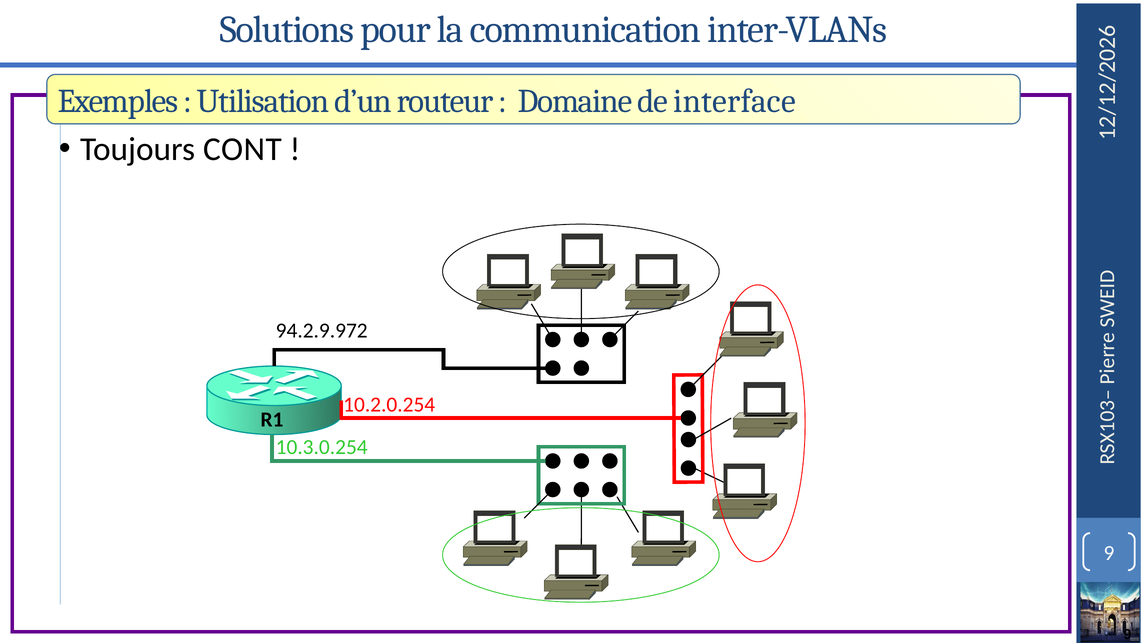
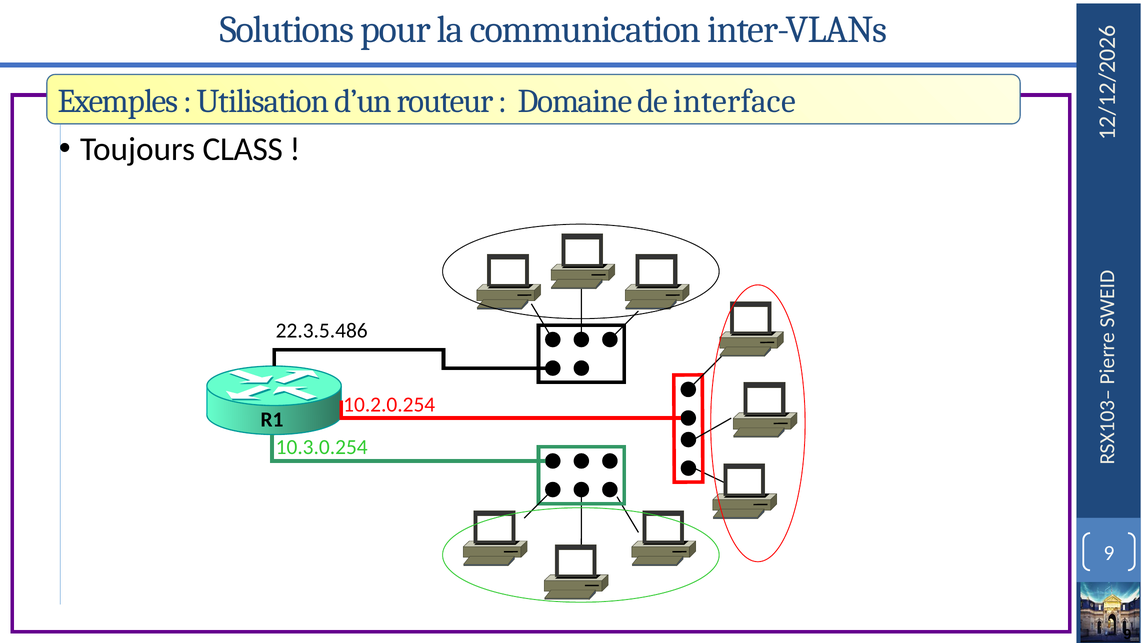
CONT: CONT -> CLASS
94.2.9.972: 94.2.9.972 -> 22.3.5.486
